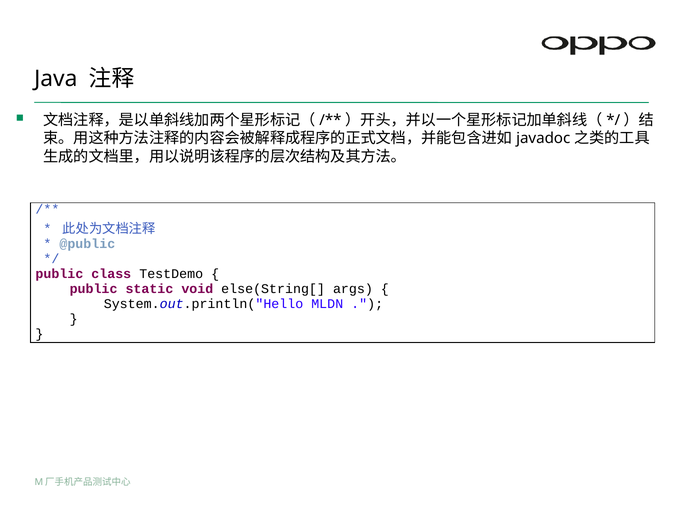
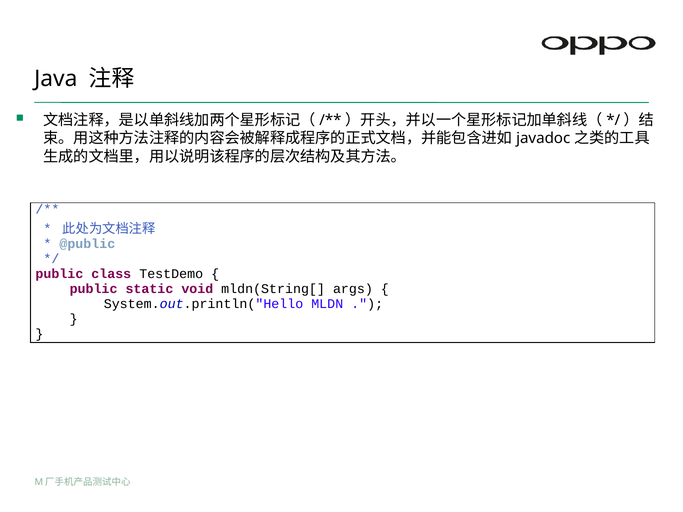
else(String[: else(String[ -> mldn(String[
